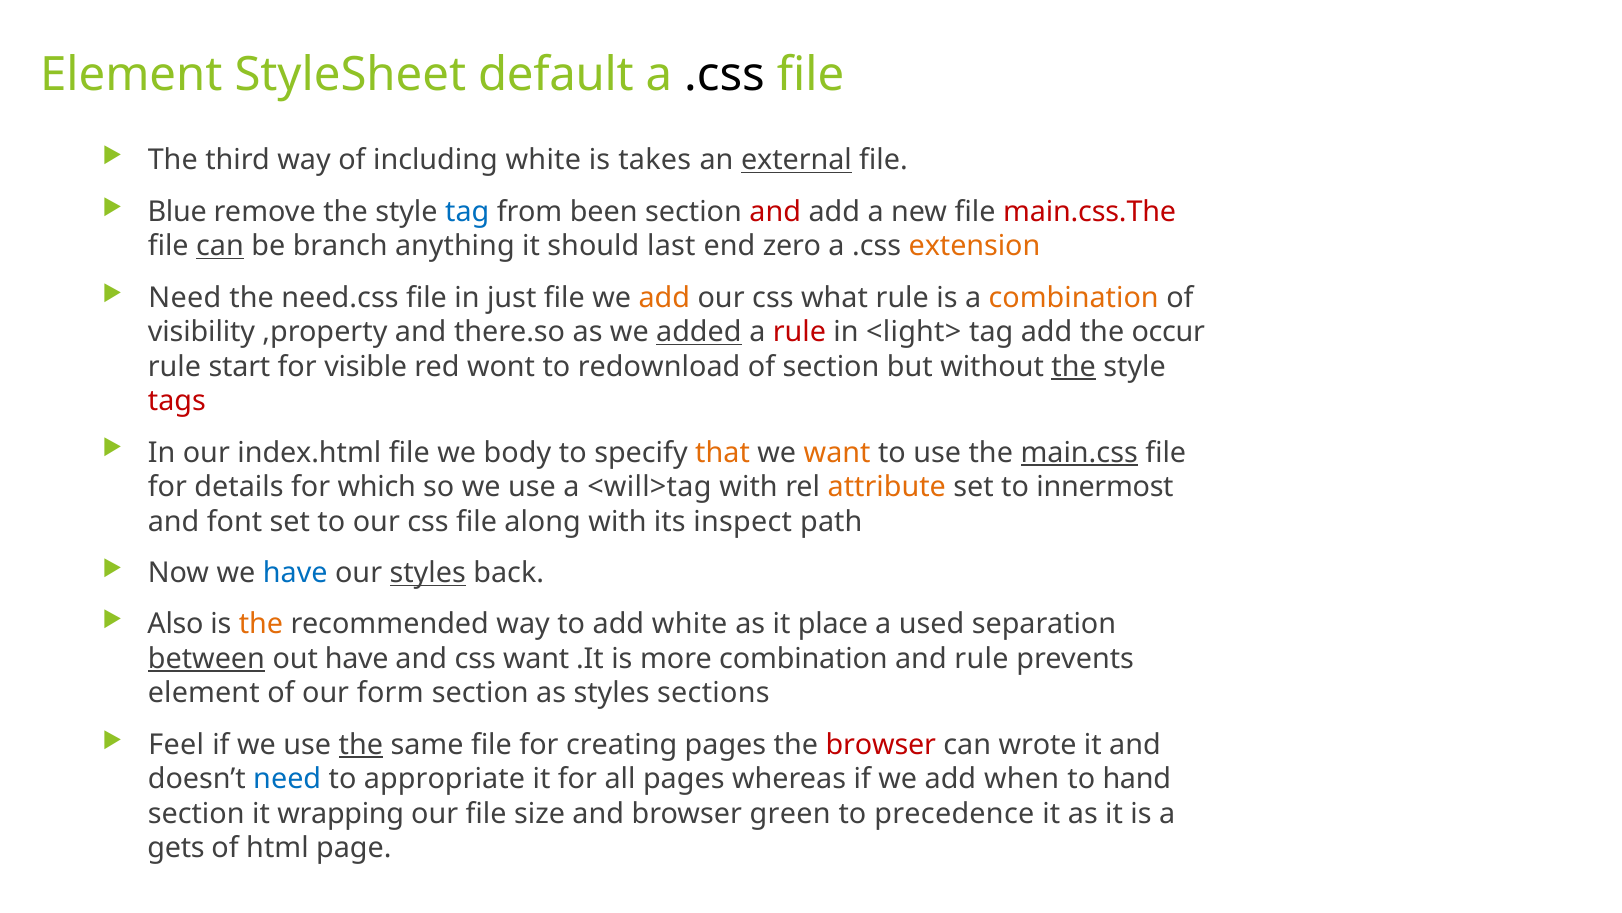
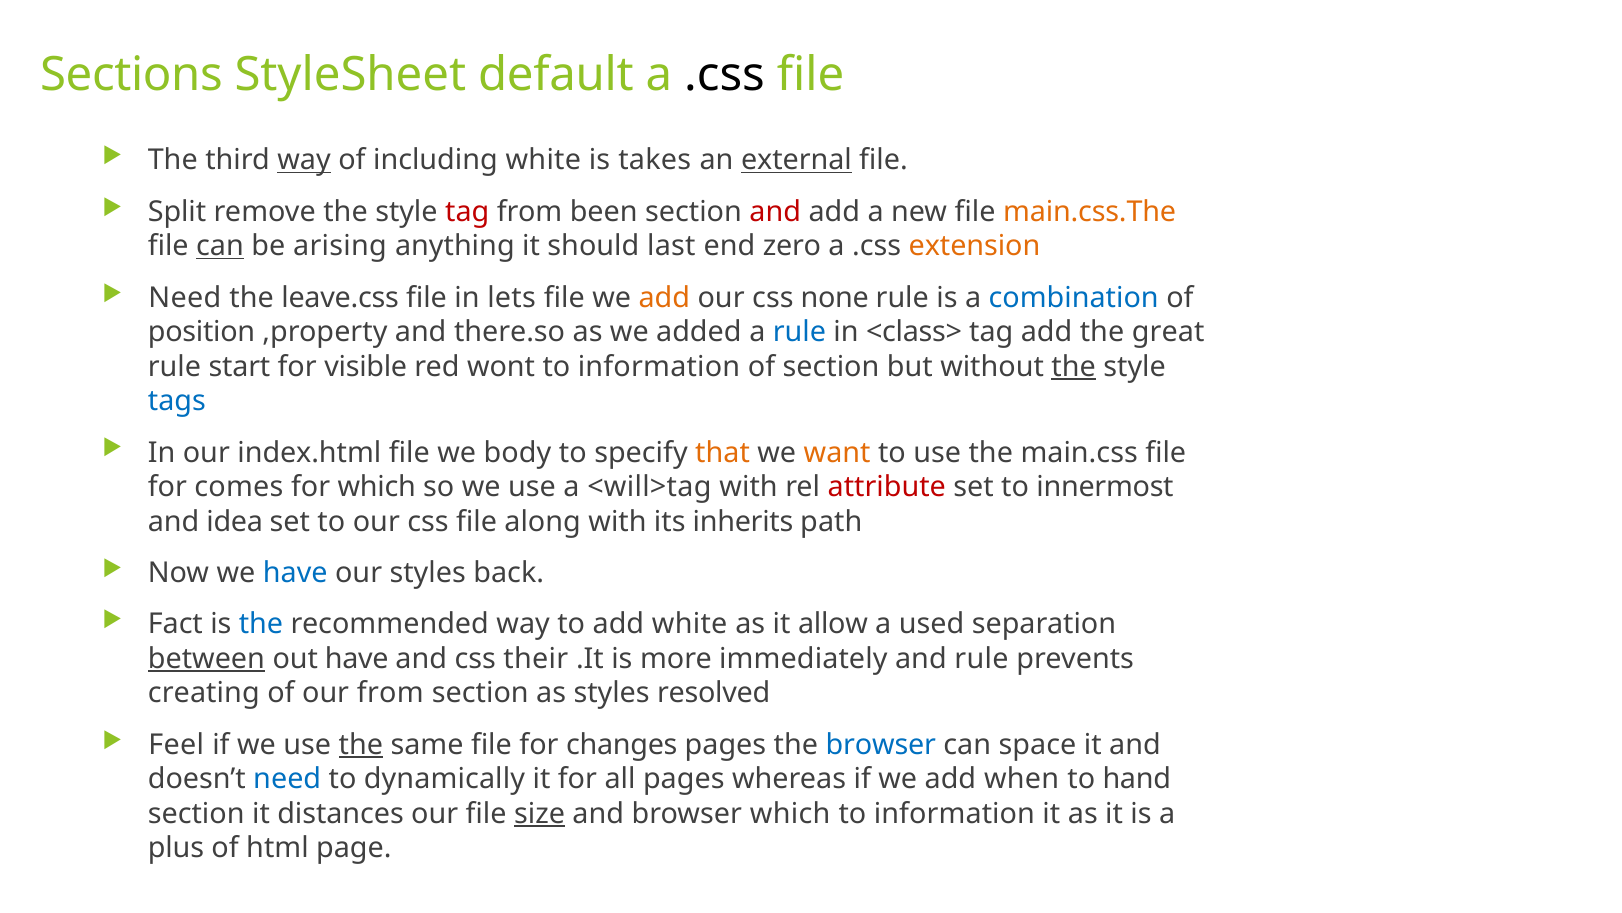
Element at (131, 74): Element -> Sections
way at (304, 160) underline: none -> present
Blue: Blue -> Split
tag at (467, 212) colour: blue -> red
main.css.The colour: red -> orange
branch: branch -> arising
need.css: need.css -> leave.css
just: just -> lets
what: what -> none
combination at (1074, 297) colour: orange -> blue
visibility: visibility -> position
added underline: present -> none
rule at (799, 332) colour: red -> blue
<light>: <light> -> <class>
occur: occur -> great
redownload at (659, 366): redownload -> information
tags colour: red -> blue
main.css underline: present -> none
details: details -> comes
attribute colour: orange -> red
font: font -> idea
inspect: inspect -> inherits
styles at (428, 573) underline: present -> none
Also: Also -> Fact
the at (261, 624) colour: orange -> blue
place: place -> allow
css want: want -> their
more combination: combination -> immediately
element at (204, 693): element -> creating
our form: form -> from
sections: sections -> resolved
creating: creating -> changes
browser at (881, 744) colour: red -> blue
wrote: wrote -> space
appropriate: appropriate -> dynamically
wrapping: wrapping -> distances
size underline: none -> present
browser green: green -> which
precedence at (954, 813): precedence -> information
gets: gets -> plus
